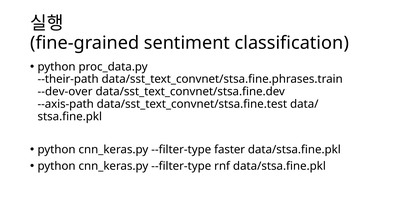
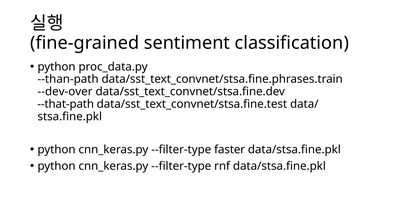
--their-path: --their-path -> --than-path
--axis-path: --axis-path -> --that-path
